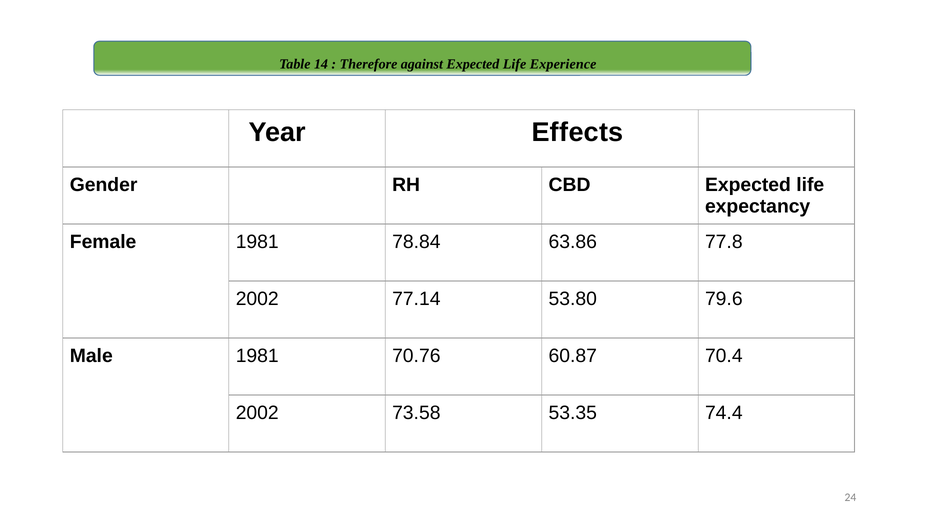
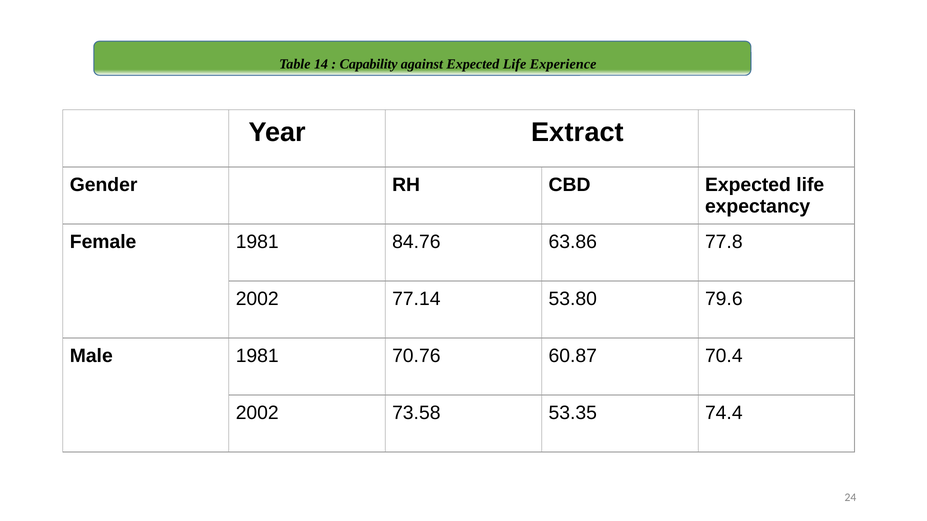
Therefore: Therefore -> Capability
Effects: Effects -> Extract
78.84: 78.84 -> 84.76
